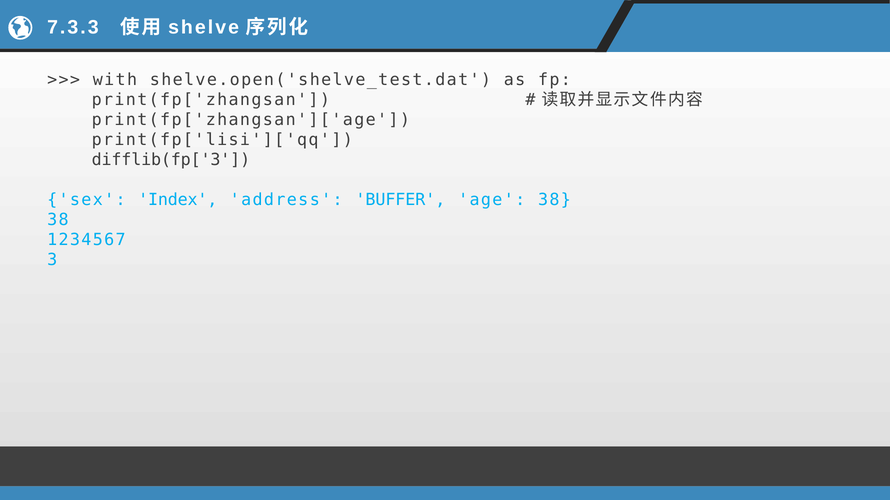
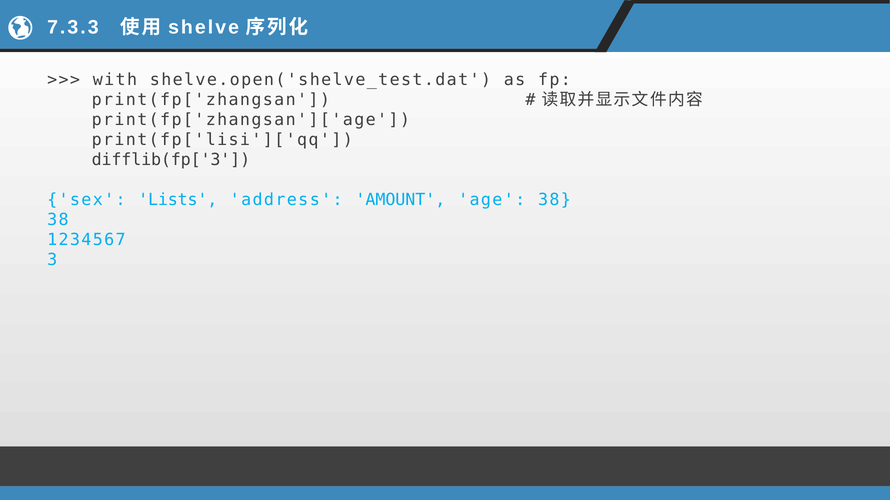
Index: Index -> Lists
BUFFER: BUFFER -> AMOUNT
